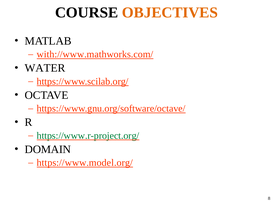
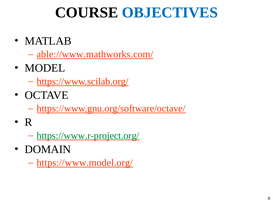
OBJECTIVES colour: orange -> blue
with://www.mathworks.com/: with://www.mathworks.com/ -> able://www.mathworks.com/
WATER: WATER -> MODEL
